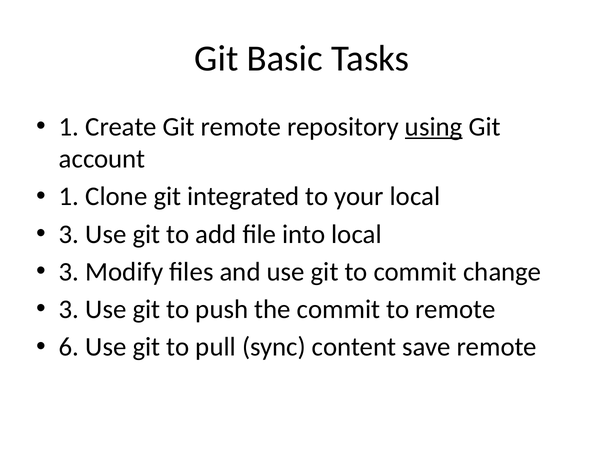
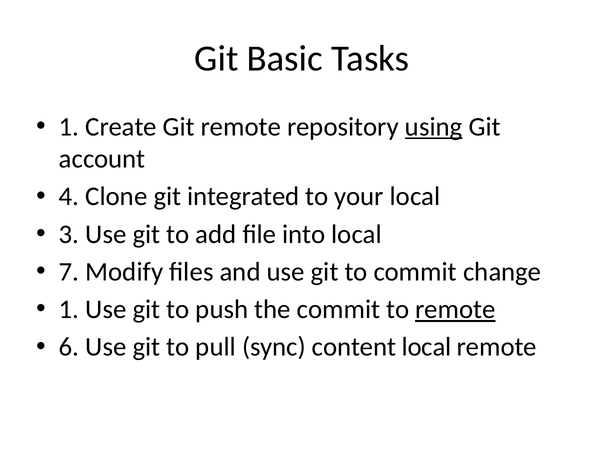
1 at (69, 197): 1 -> 4
3 at (69, 272): 3 -> 7
3 at (69, 309): 3 -> 1
remote at (455, 309) underline: none -> present
content save: save -> local
